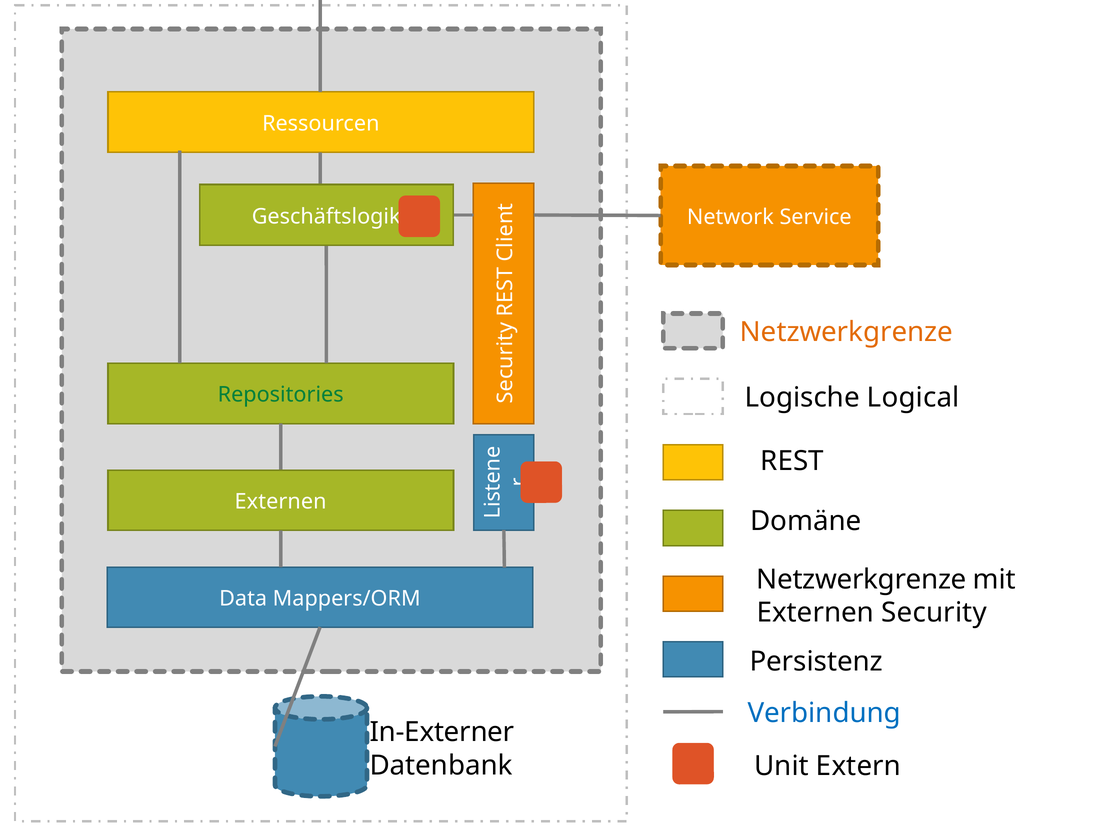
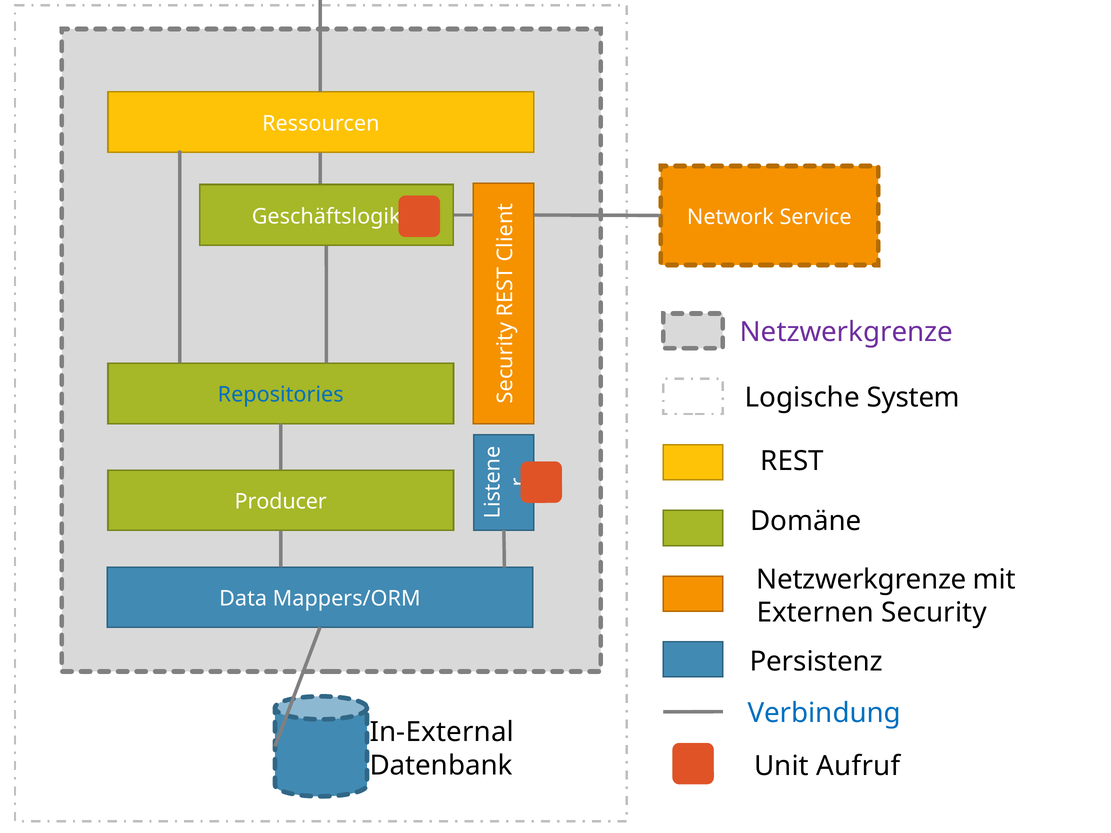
Netzwerkgrenze at (846, 332) colour: orange -> purple
Repositories colour: green -> blue
Logical: Logical -> System
Externen at (281, 502): Externen -> Producer
In-Externer: In-Externer -> In-External
Extern: Extern -> Aufruf
